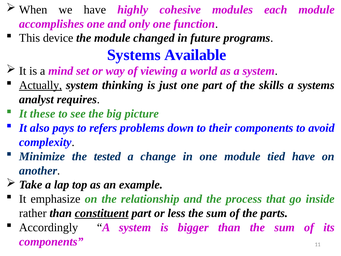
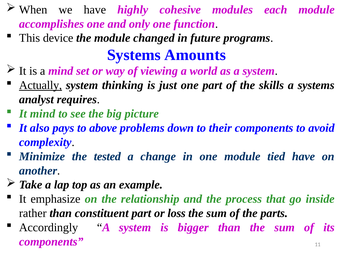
Available: Available -> Amounts
It these: these -> mind
refers: refers -> above
constituent underline: present -> none
less: less -> loss
